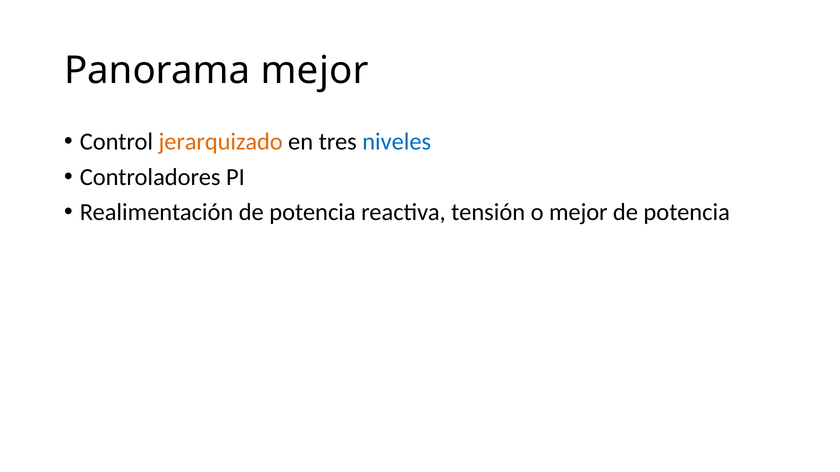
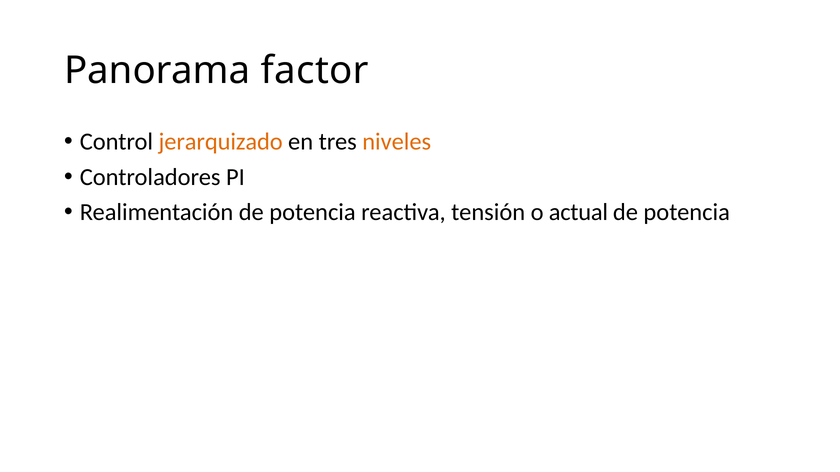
Panorama mejor: mejor -> factor
niveles colour: blue -> orange
o mejor: mejor -> actual
